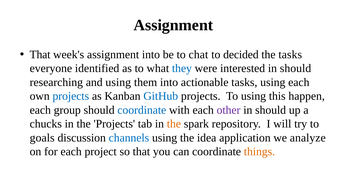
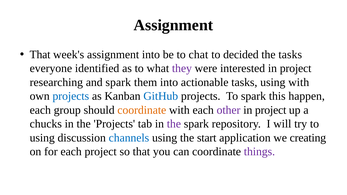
they colour: blue -> purple
interested in should: should -> project
and using: using -> spark
using each: each -> with
To using: using -> spark
coordinate at (142, 110) colour: blue -> orange
should at (271, 110): should -> project
the at (174, 124) colour: orange -> purple
goals at (42, 138): goals -> using
idea: idea -> start
analyze: analyze -> creating
things colour: orange -> purple
